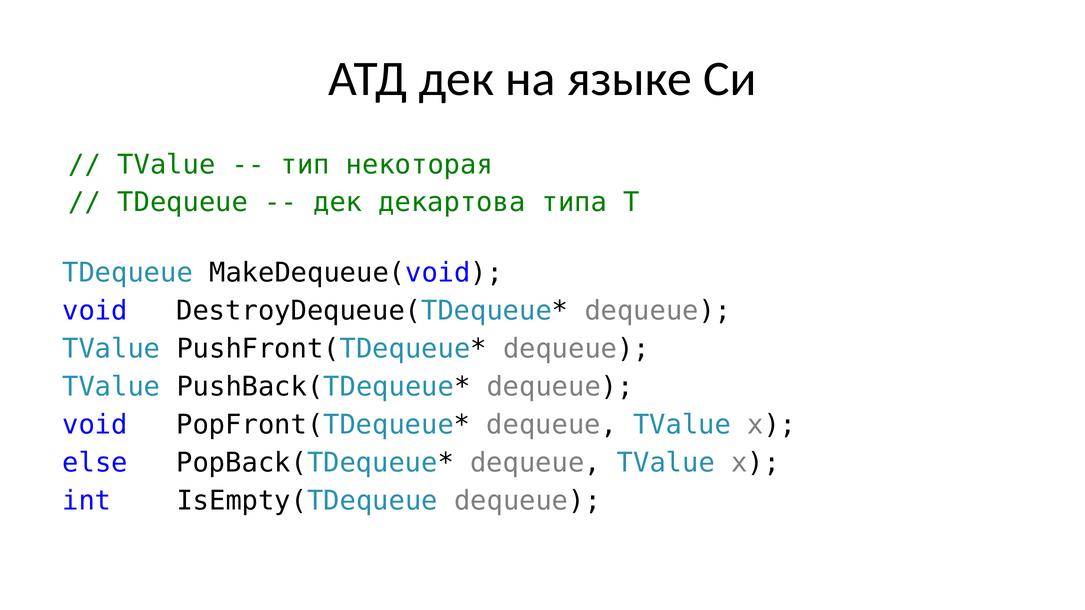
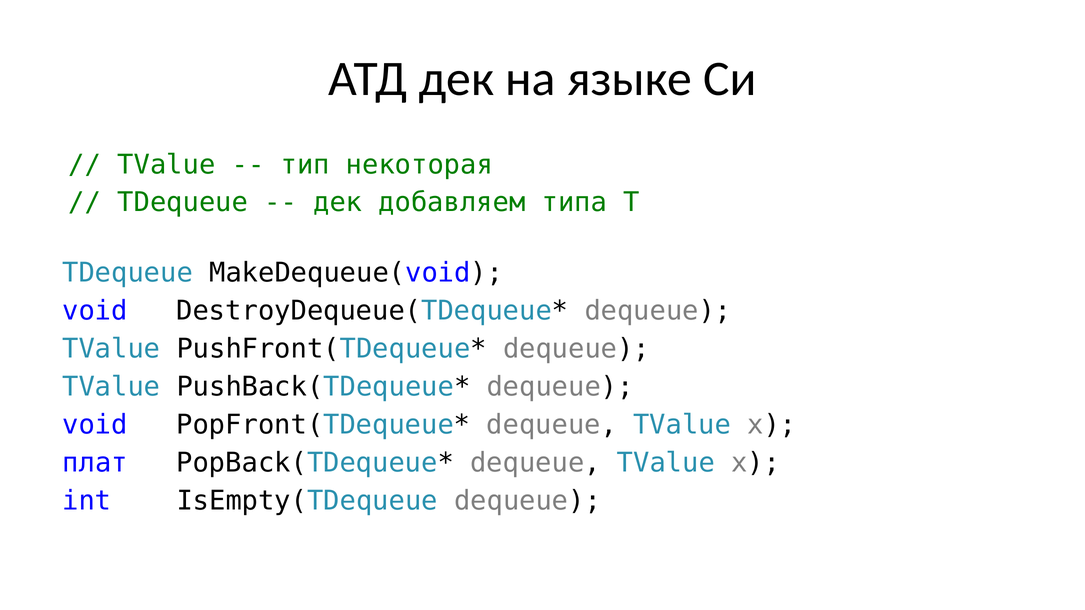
декартова: декартова -> добавляем
else: else -> плат
